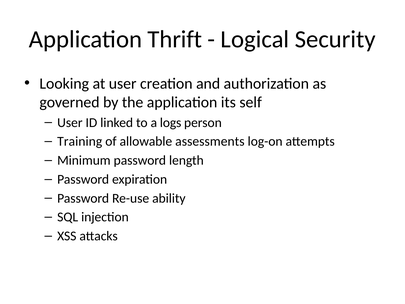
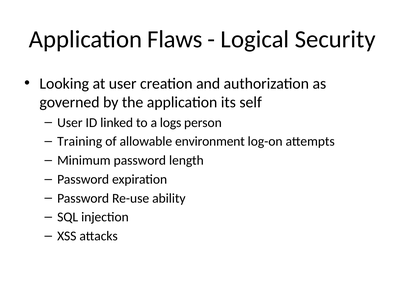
Thrift: Thrift -> Flaws
assessments: assessments -> environment
